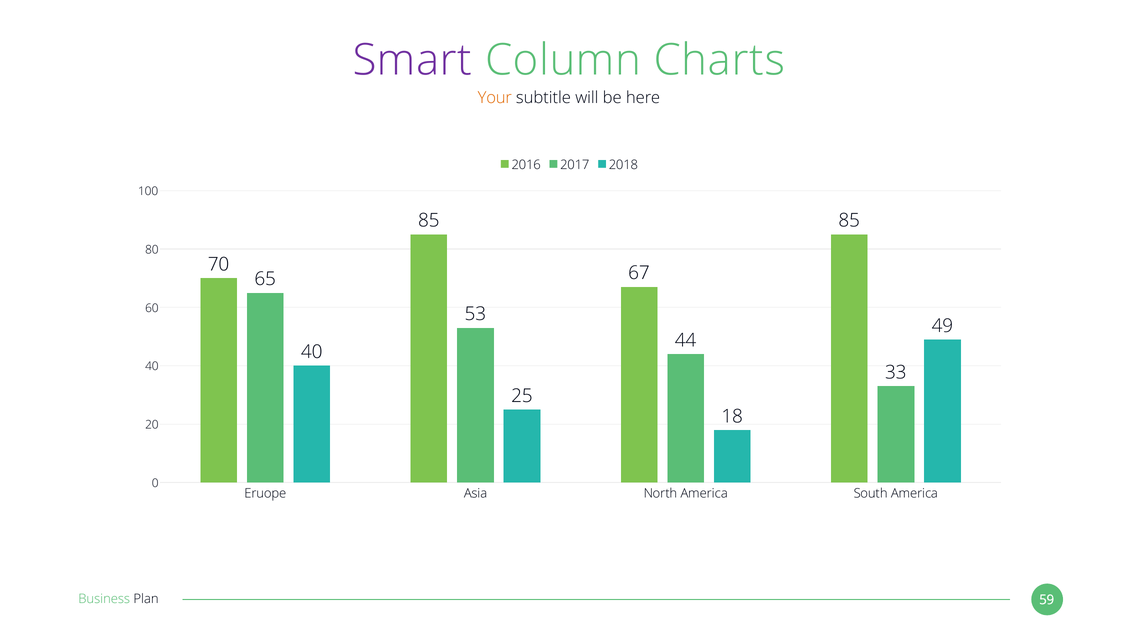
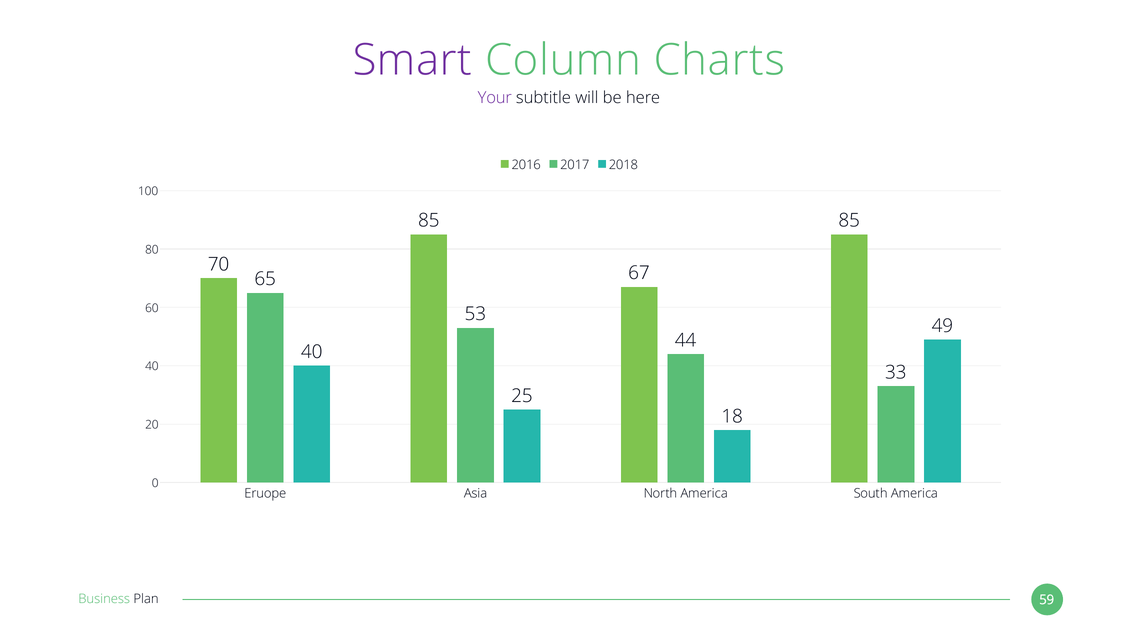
Your colour: orange -> purple
